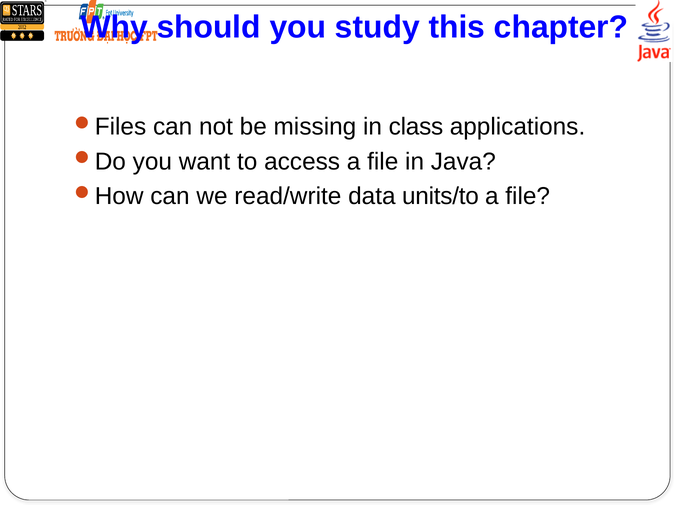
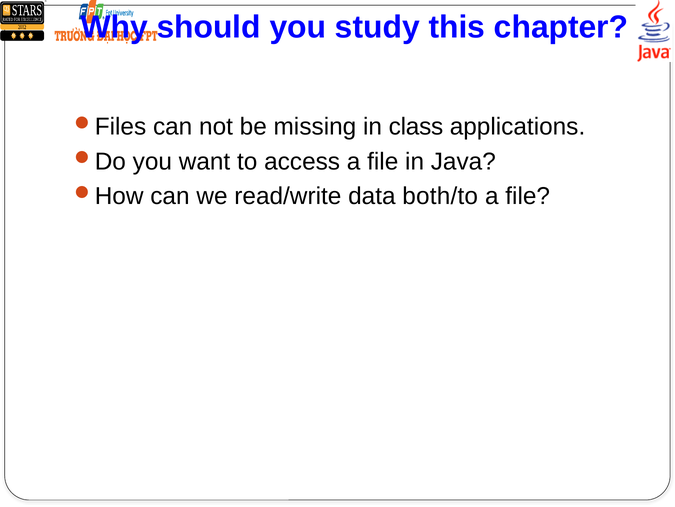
units/to: units/to -> both/to
